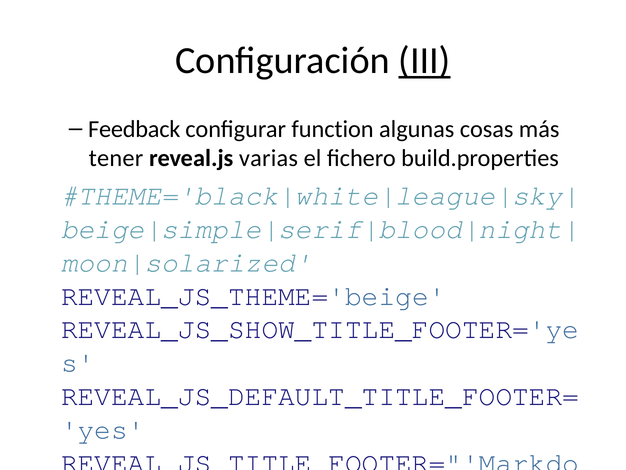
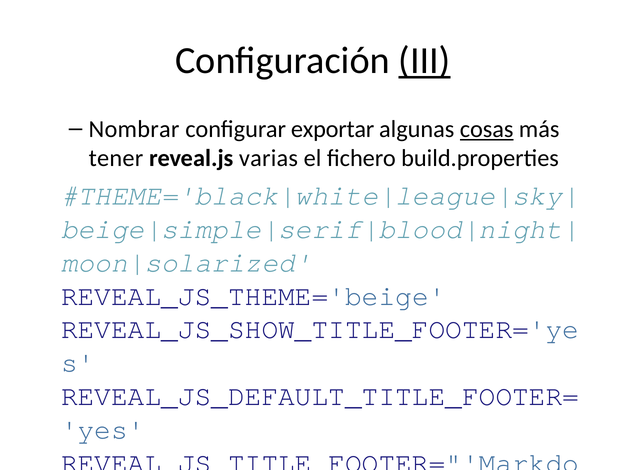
Feedback: Feedback -> Nombrar
function: function -> exportar
cosas underline: none -> present
